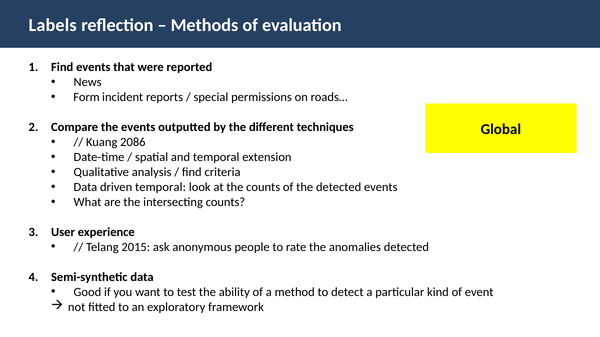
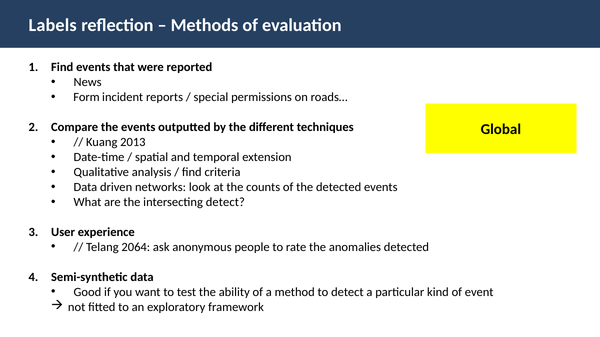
2086: 2086 -> 2013
driven temporal: temporal -> networks
intersecting counts: counts -> detect
2015: 2015 -> 2064
